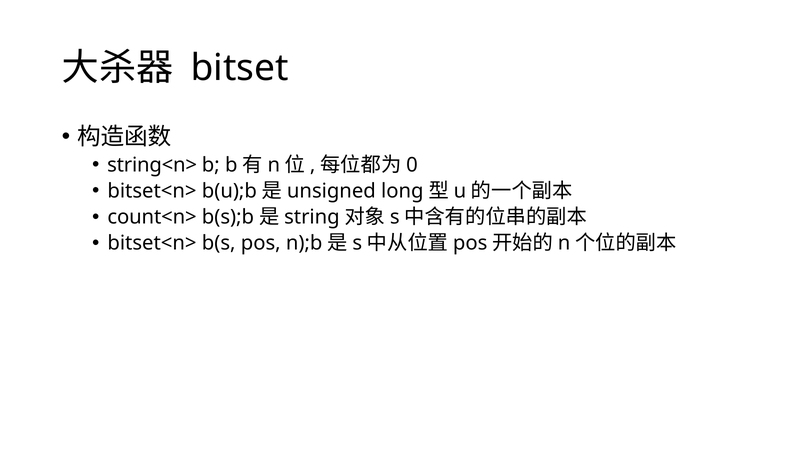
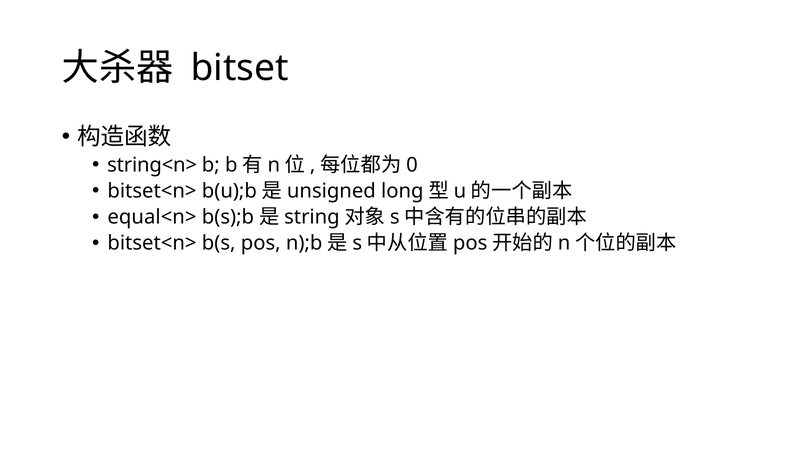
count<n>: count<n> -> equal<n>
